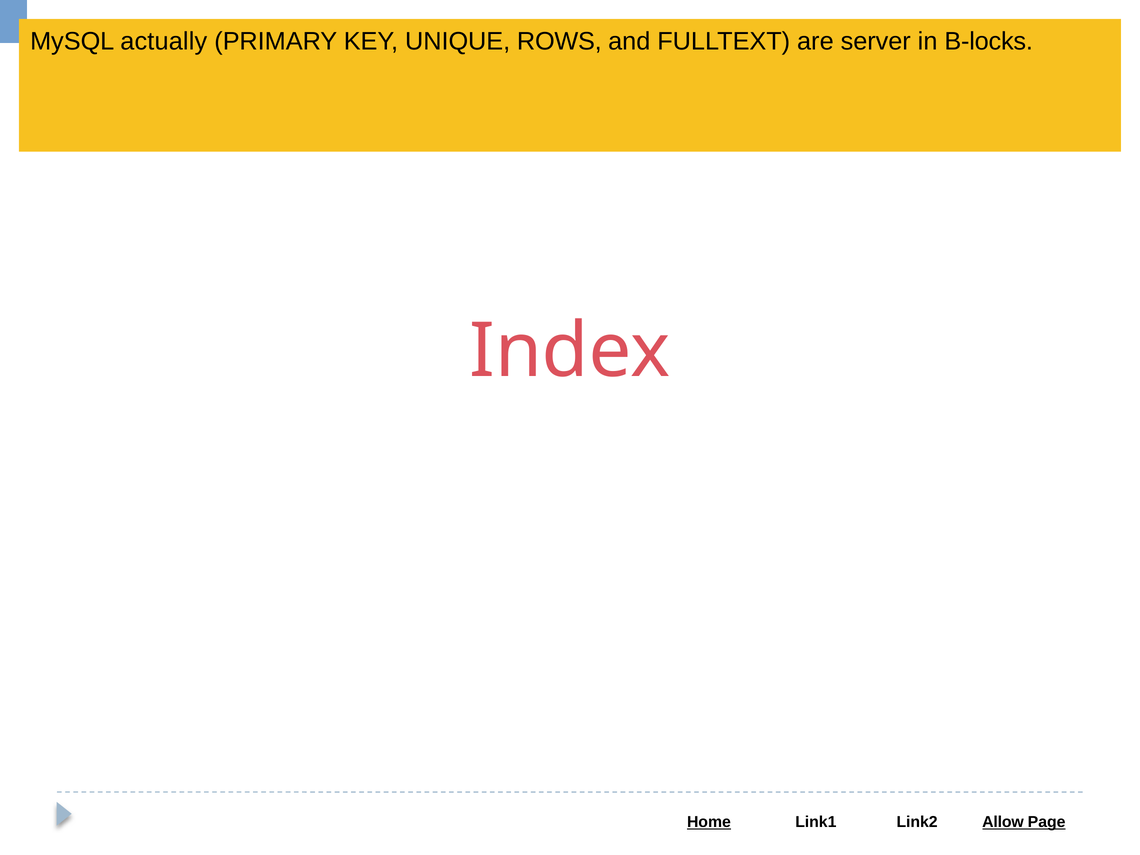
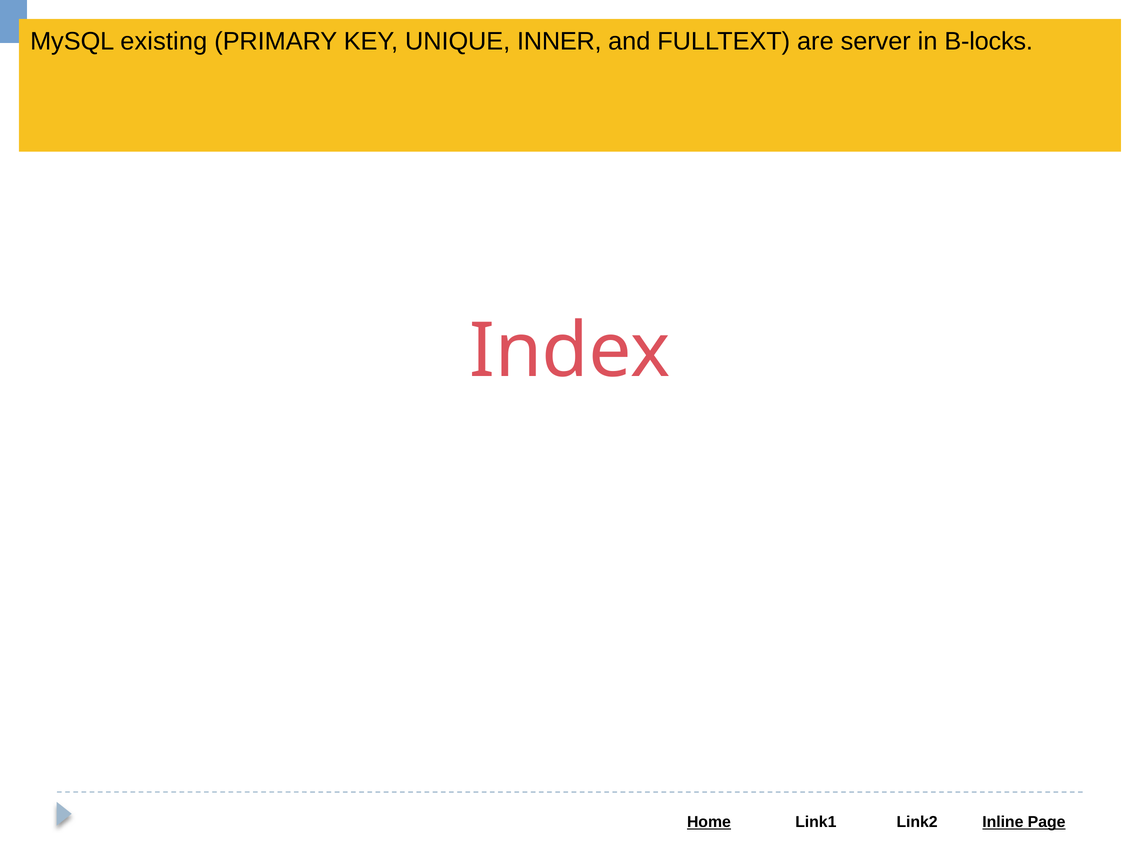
actually: actually -> existing
ROWS: ROWS -> INNER
Allow: Allow -> Inline
